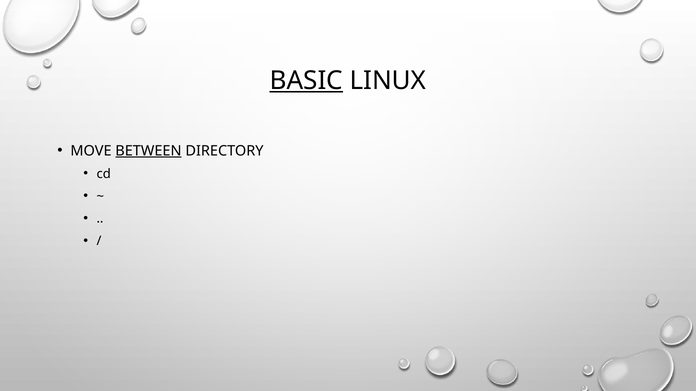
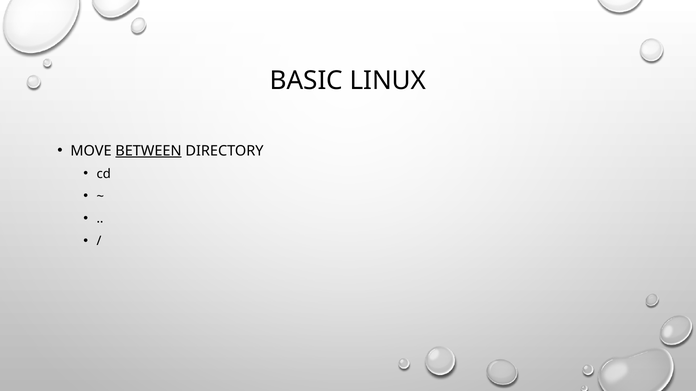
BASIC underline: present -> none
